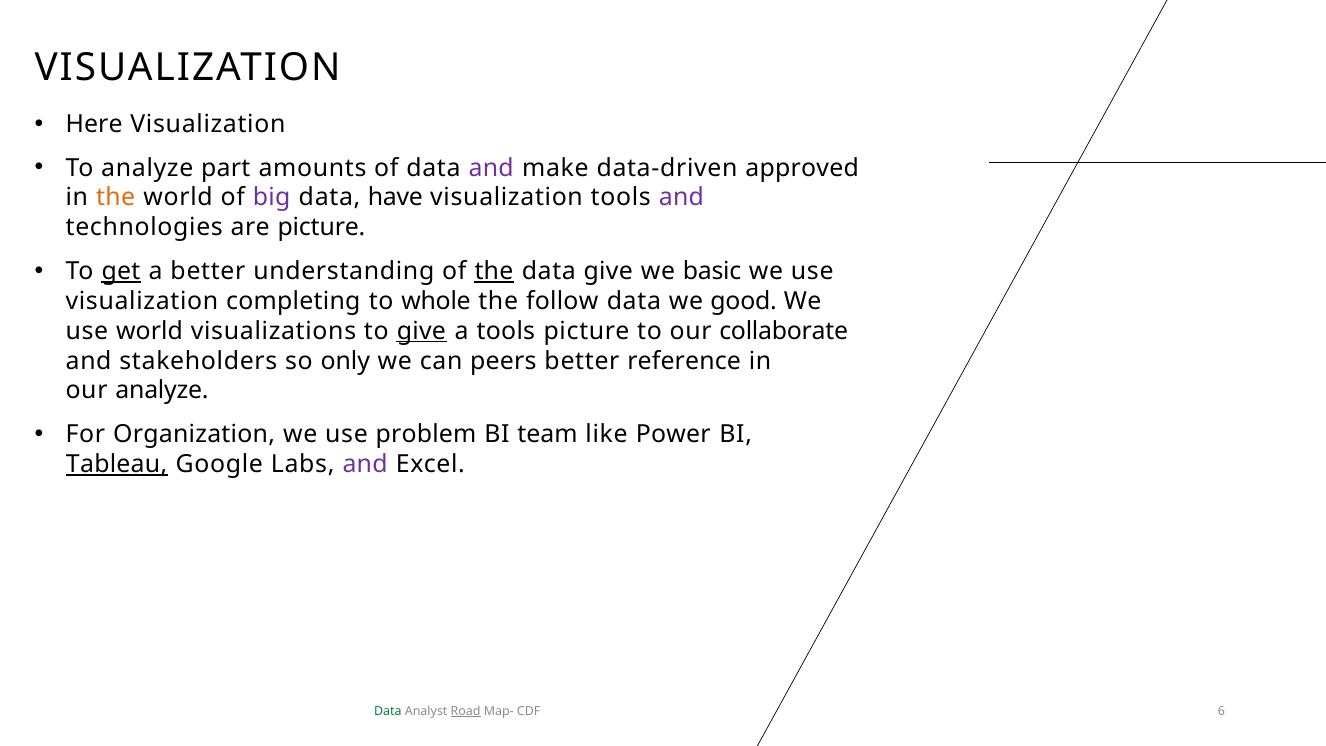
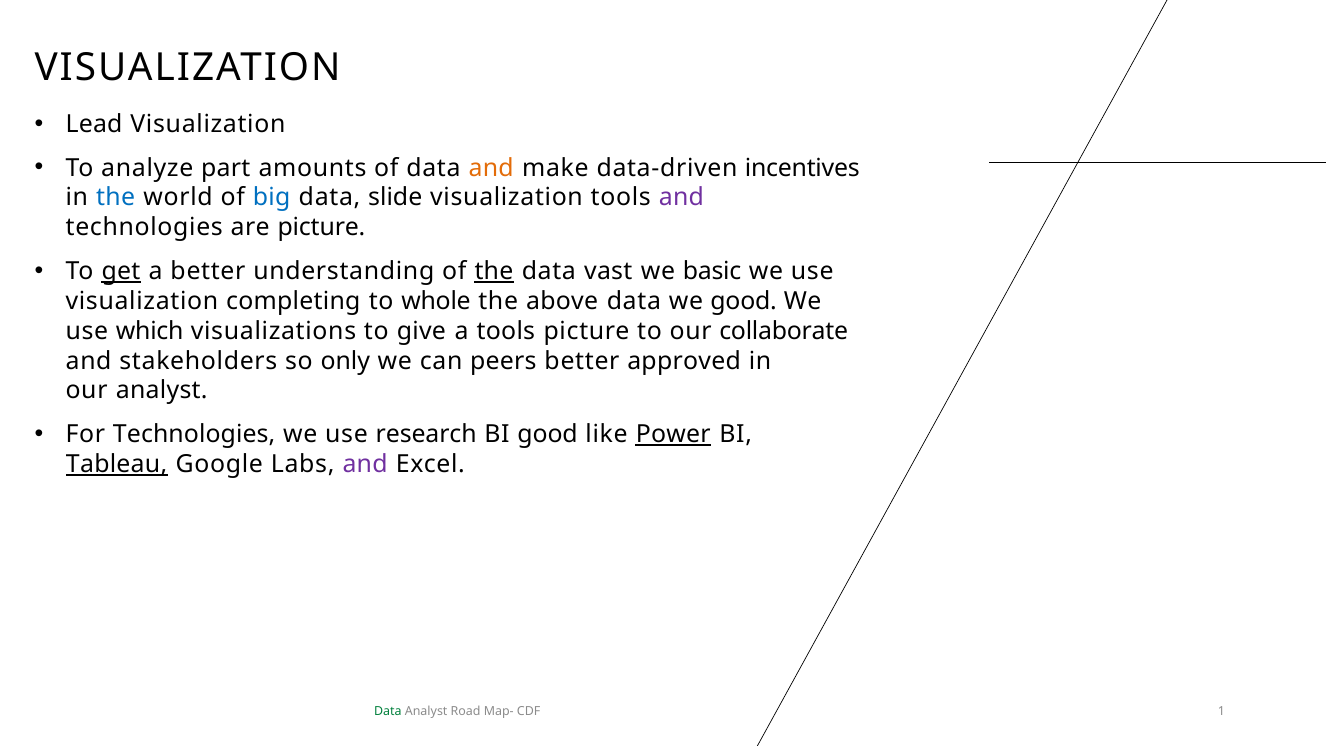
Here: Here -> Lead
and at (491, 168) colour: purple -> orange
approved: approved -> incentives
the at (116, 198) colour: orange -> blue
big colour: purple -> blue
have: have -> slide
data give: give -> vast
follow: follow -> above
use world: world -> which
give at (421, 331) underline: present -> none
reference: reference -> approved
our analyze: analyze -> analyst
For Organization: Organization -> Technologies
problem: problem -> research
BI team: team -> good
Power underline: none -> present
Road underline: present -> none
6: 6 -> 1
